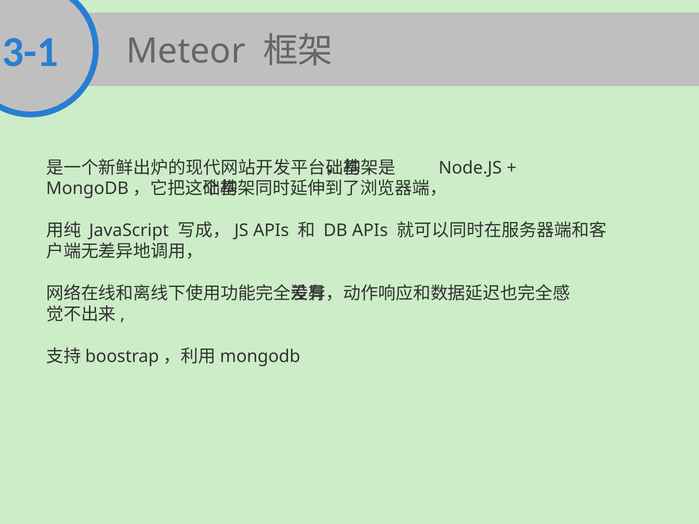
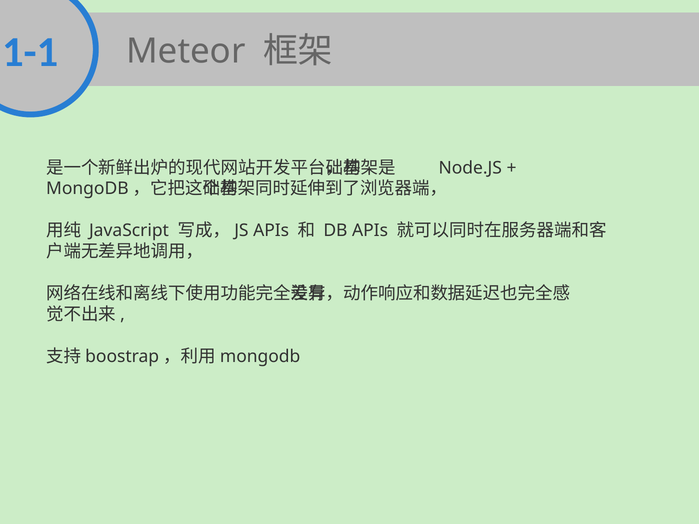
3-1: 3-1 -> 1-1
